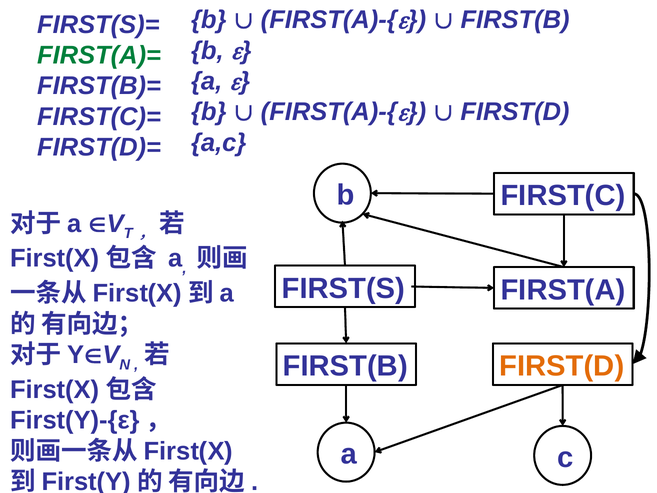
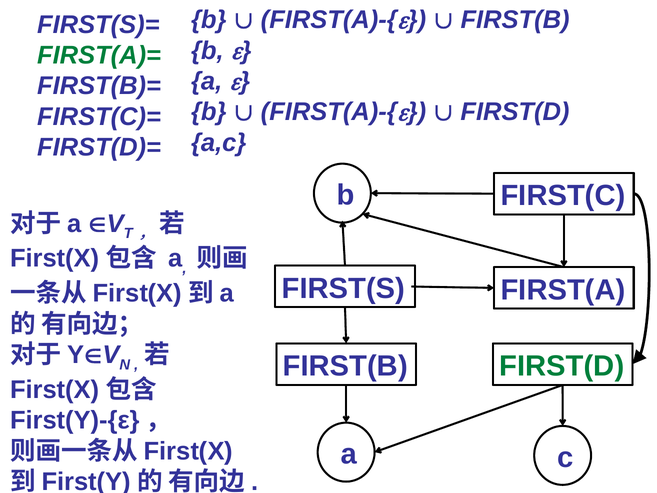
FIRST(D at (562, 366) colour: orange -> green
